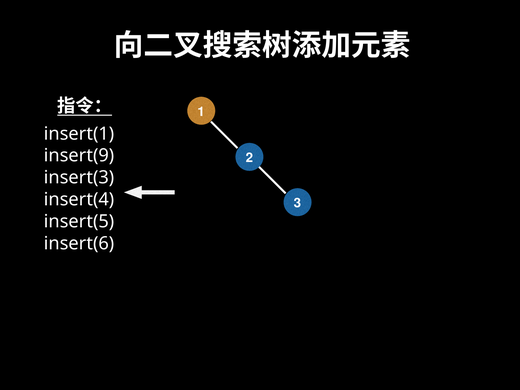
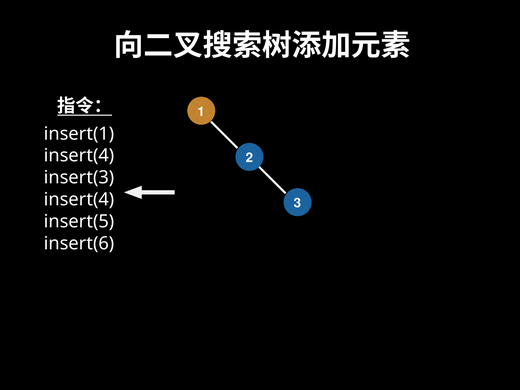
insert(9 at (79, 156): insert(9 -> insert(4
